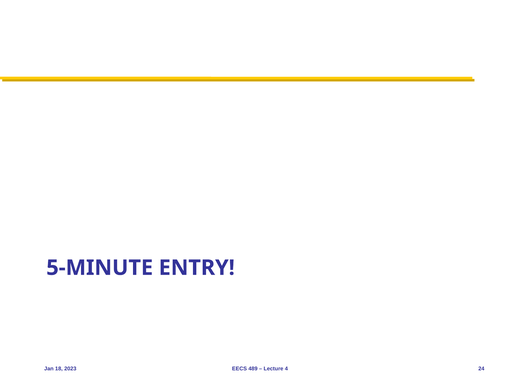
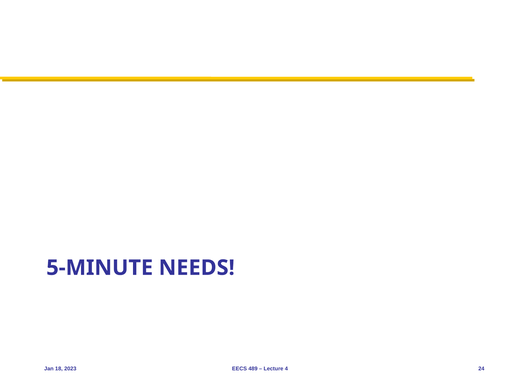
ENTRY: ENTRY -> NEEDS
